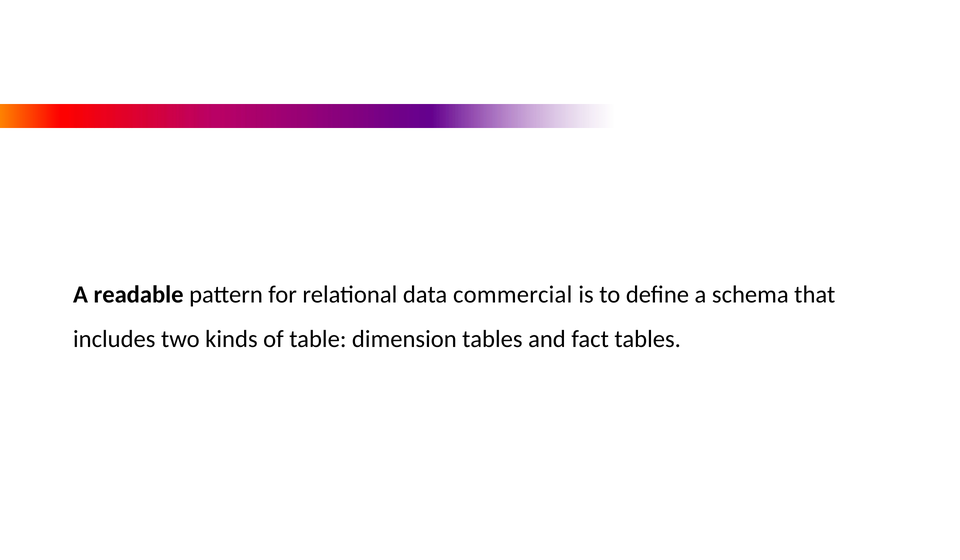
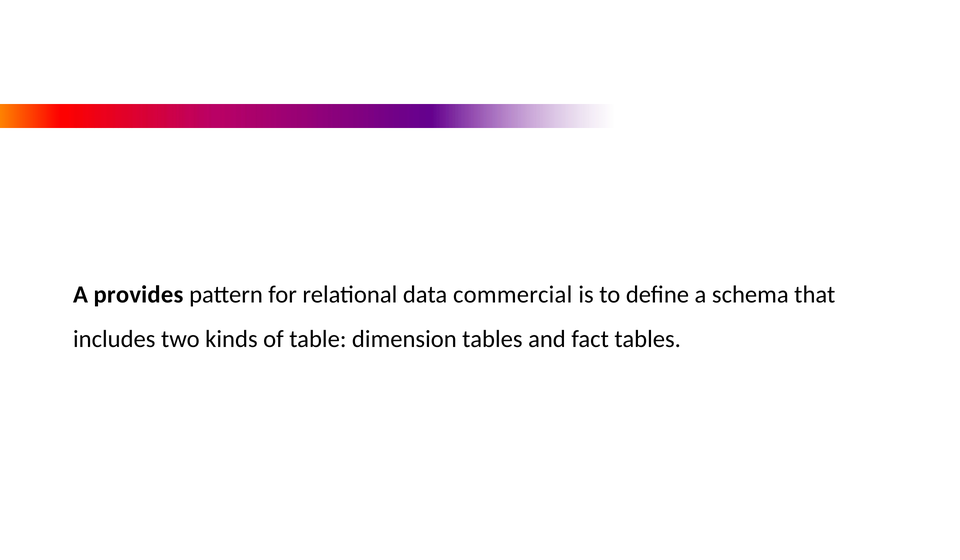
readable: readable -> provides
